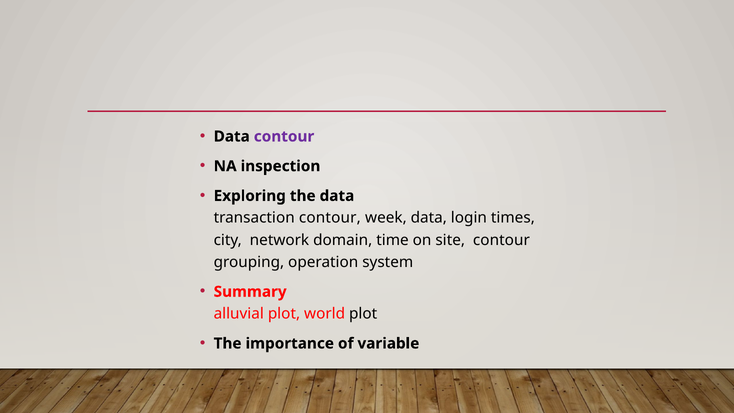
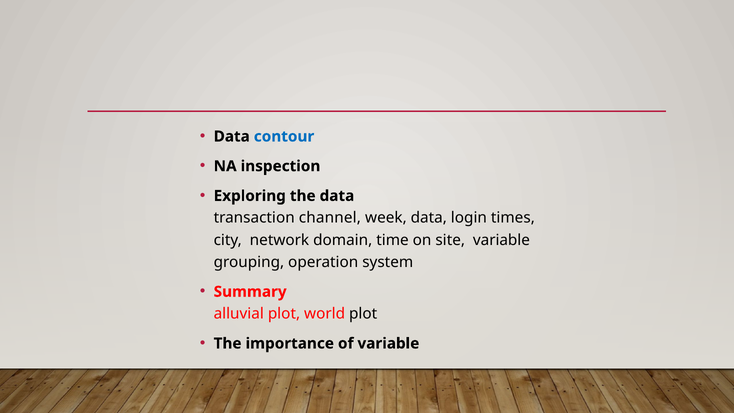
contour at (284, 136) colour: purple -> blue
transaction contour: contour -> channel
site contour: contour -> variable
